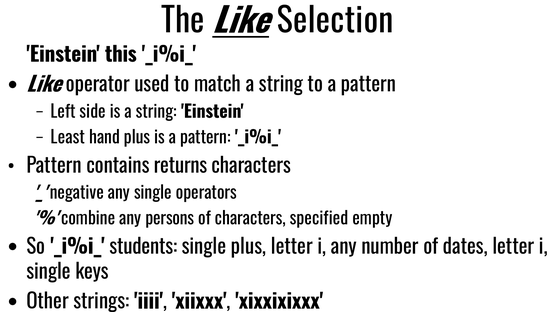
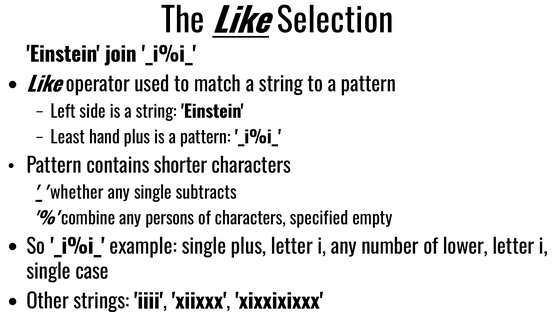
this: this -> join
returns: returns -> shorter
negative: negative -> whether
operators: operators -> subtracts
students: students -> example
dates: dates -> lower
keys: keys -> case
